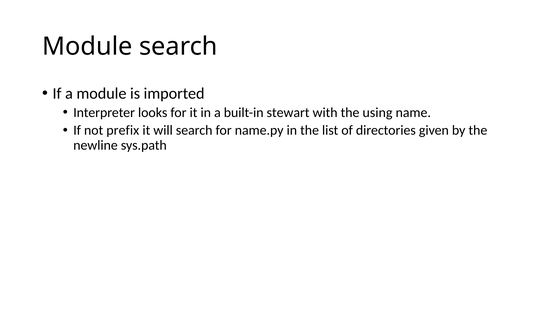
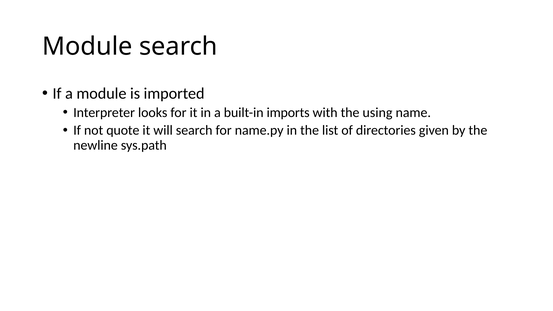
stewart: stewart -> imports
prefix: prefix -> quote
